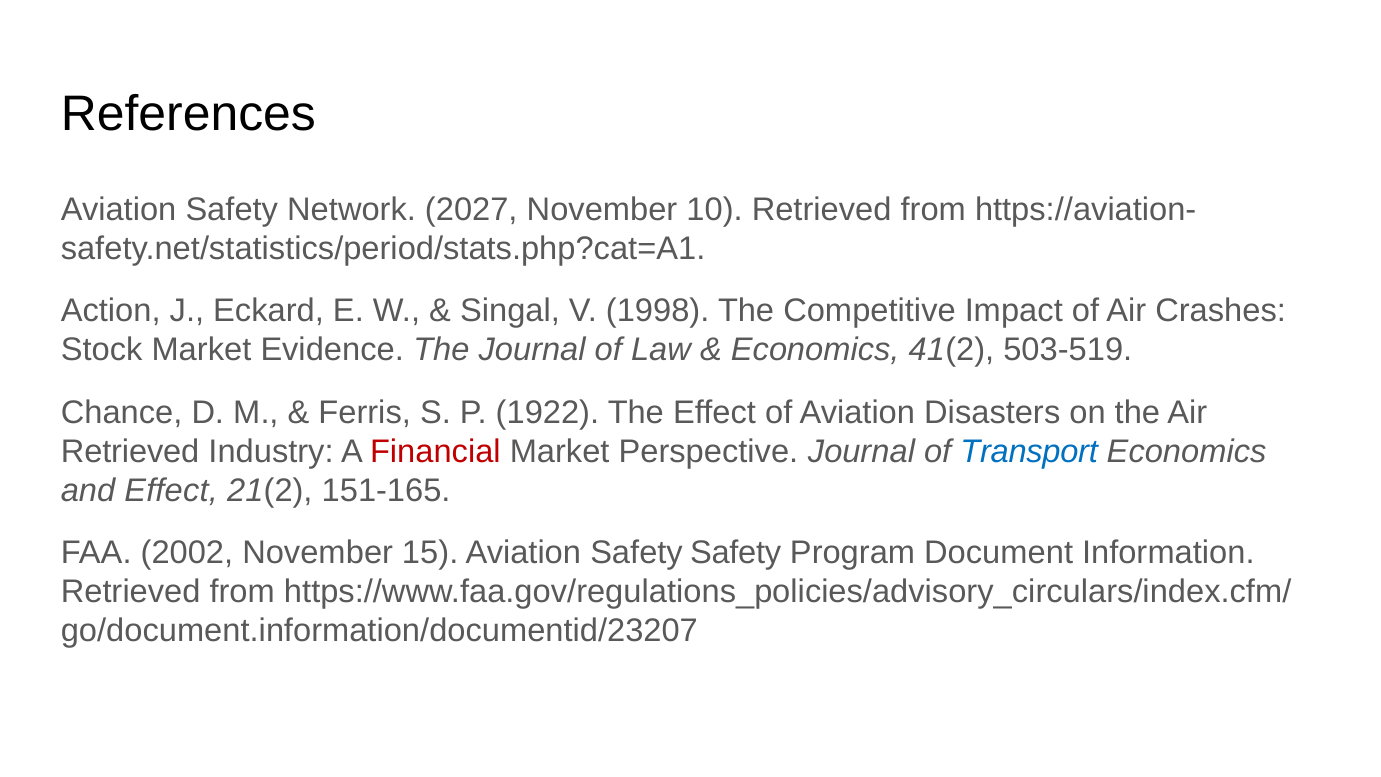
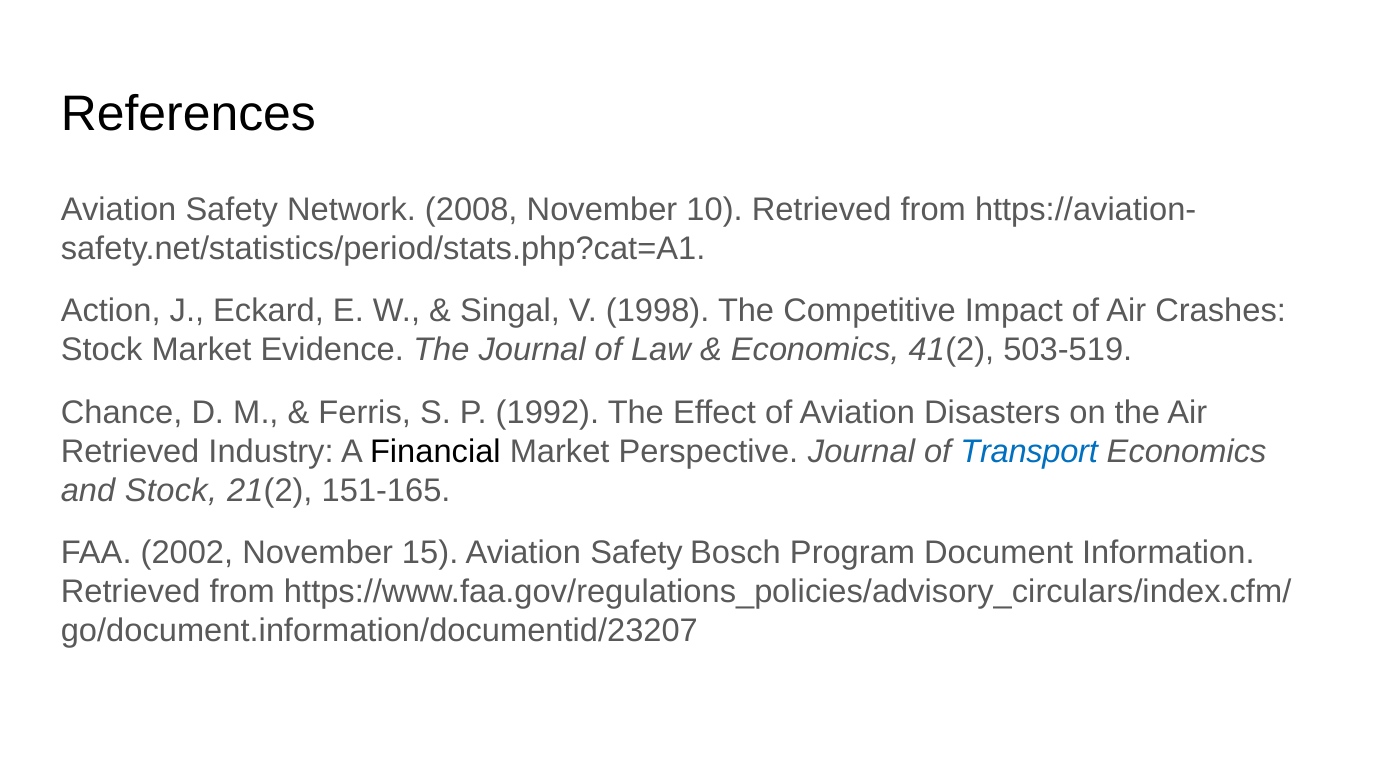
2027: 2027 -> 2008
1922: 1922 -> 1992
Financial colour: red -> black
and Effect: Effect -> Stock
Safety Safety: Safety -> Bosch
